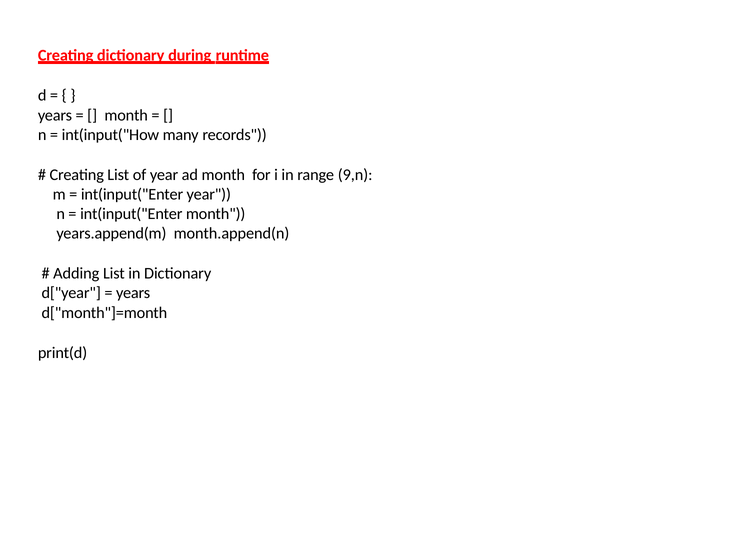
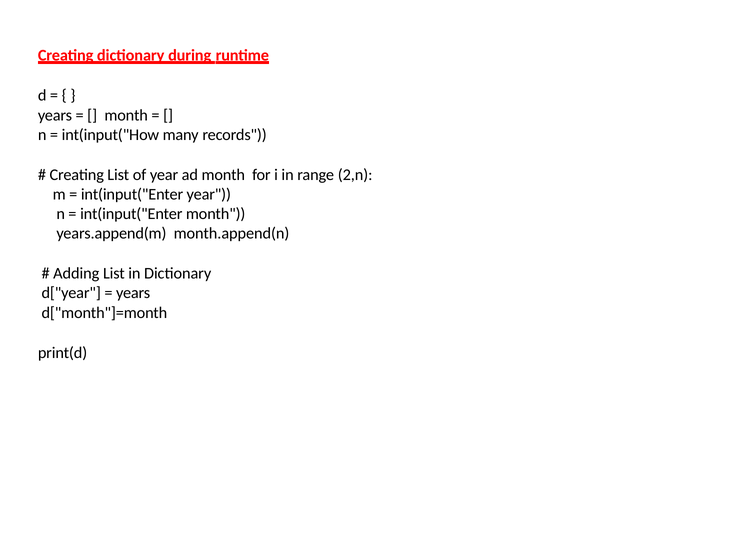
9,n: 9,n -> 2,n
